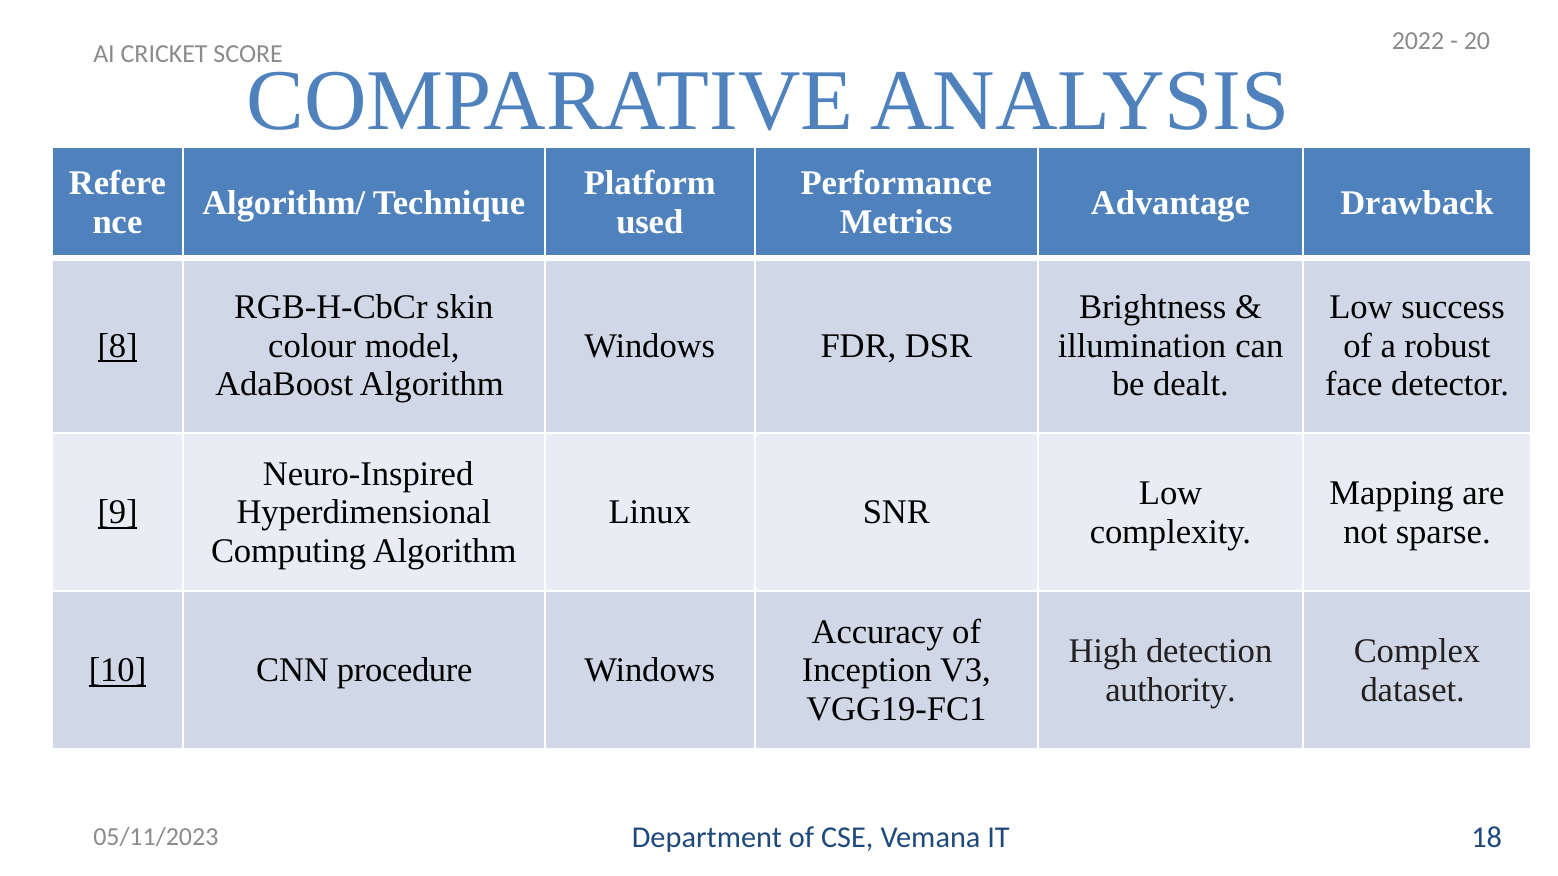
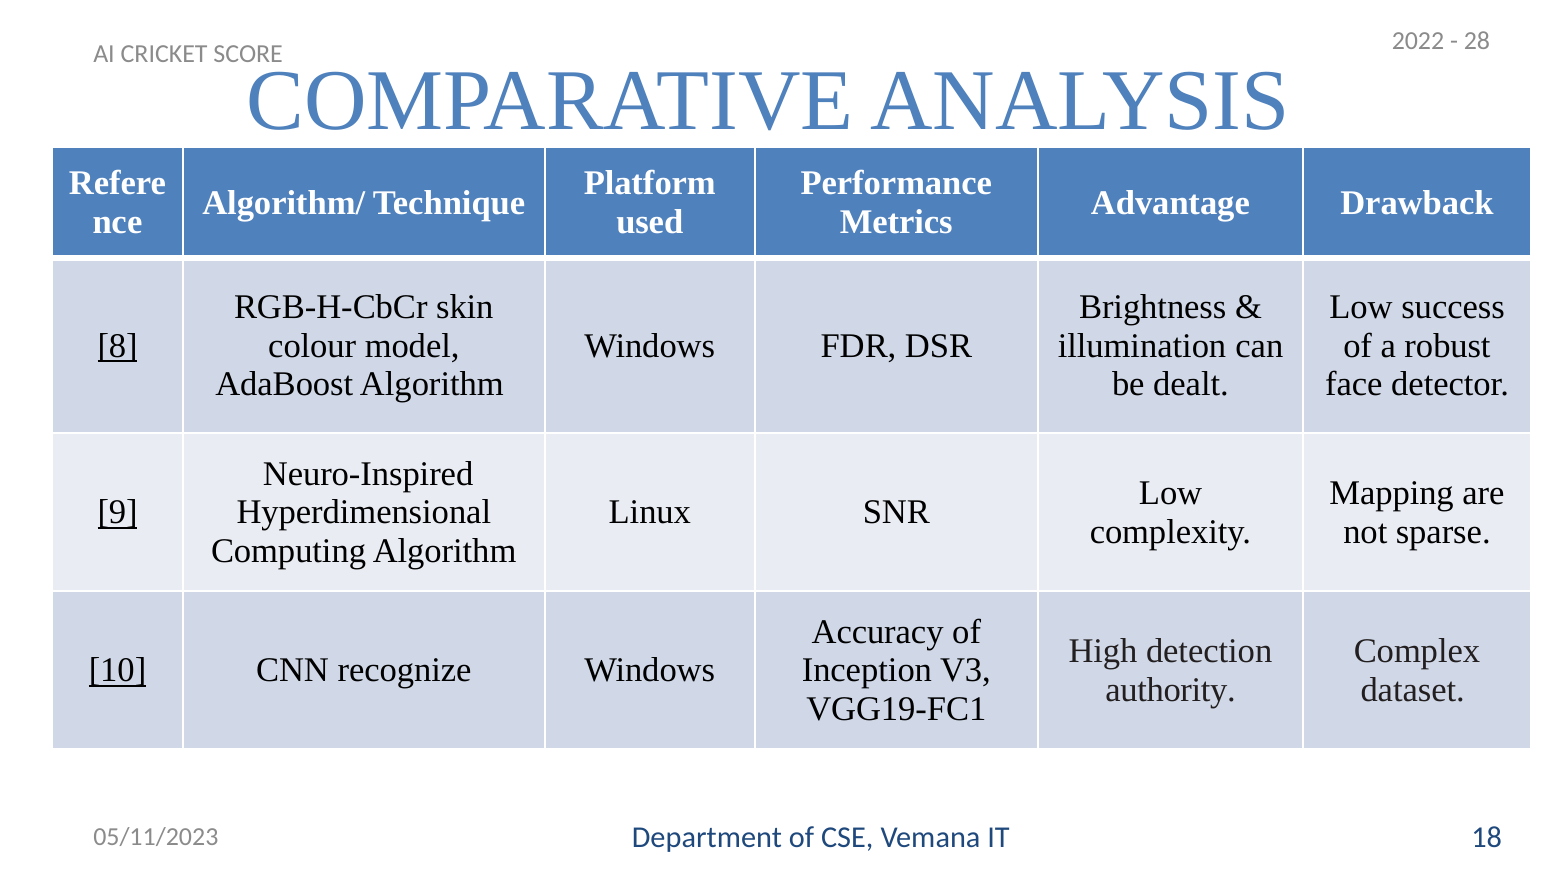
20: 20 -> 28
procedure: procedure -> recognize
